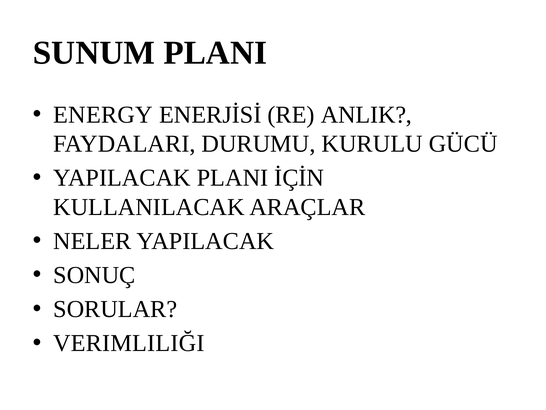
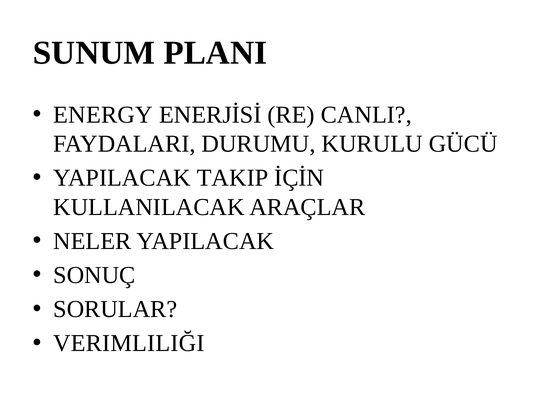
ANLIK: ANLIK -> CANLI
YAPILACAK PLANI: PLANI -> TAKIP
